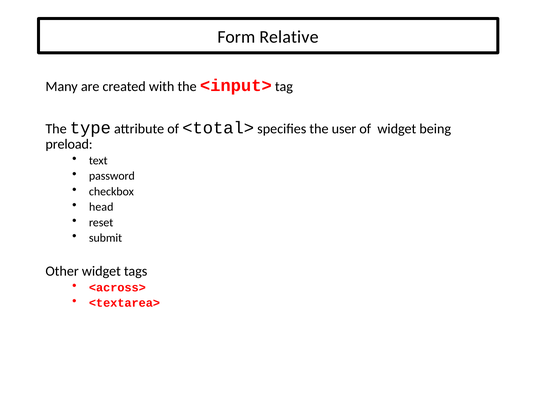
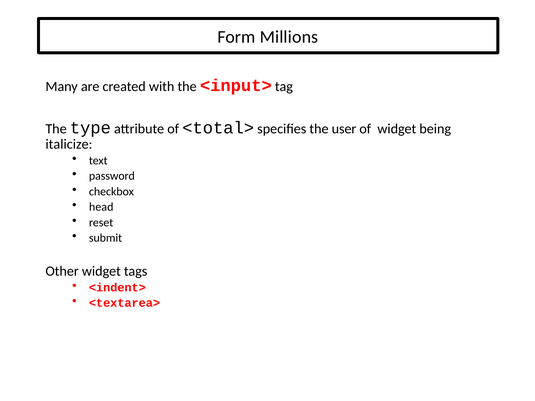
Relative: Relative -> Millions
preload: preload -> italicize
<across>: <across> -> <indent>
